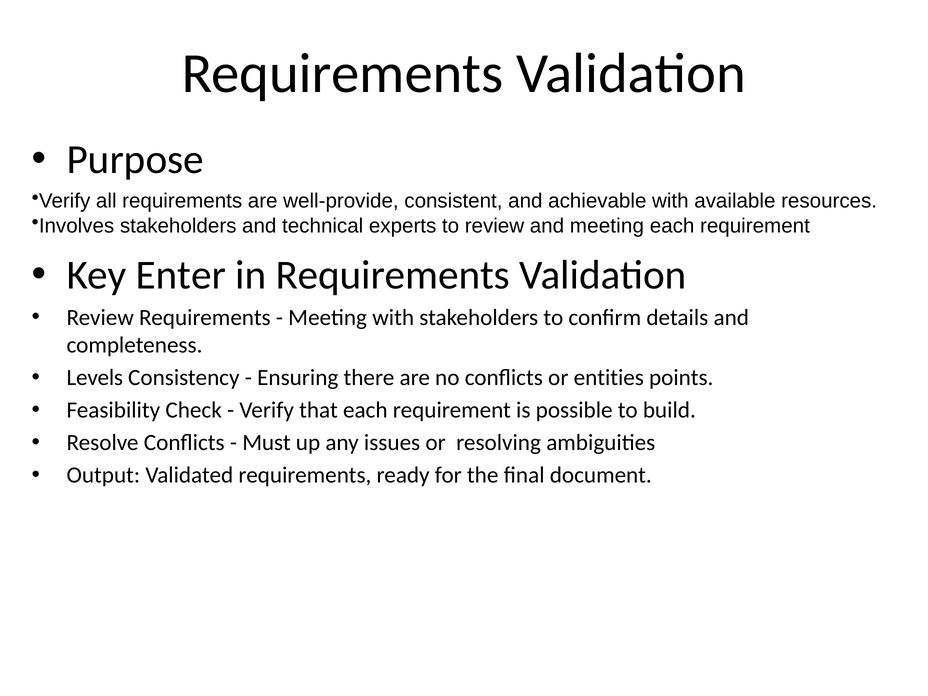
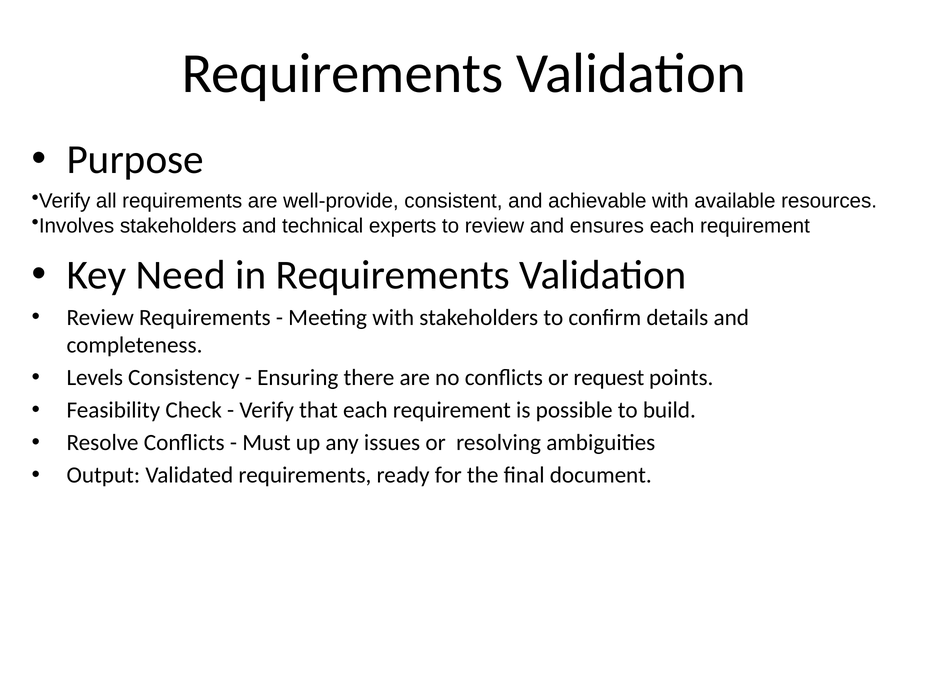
and meeting: meeting -> ensures
Enter: Enter -> Need
entities: entities -> request
